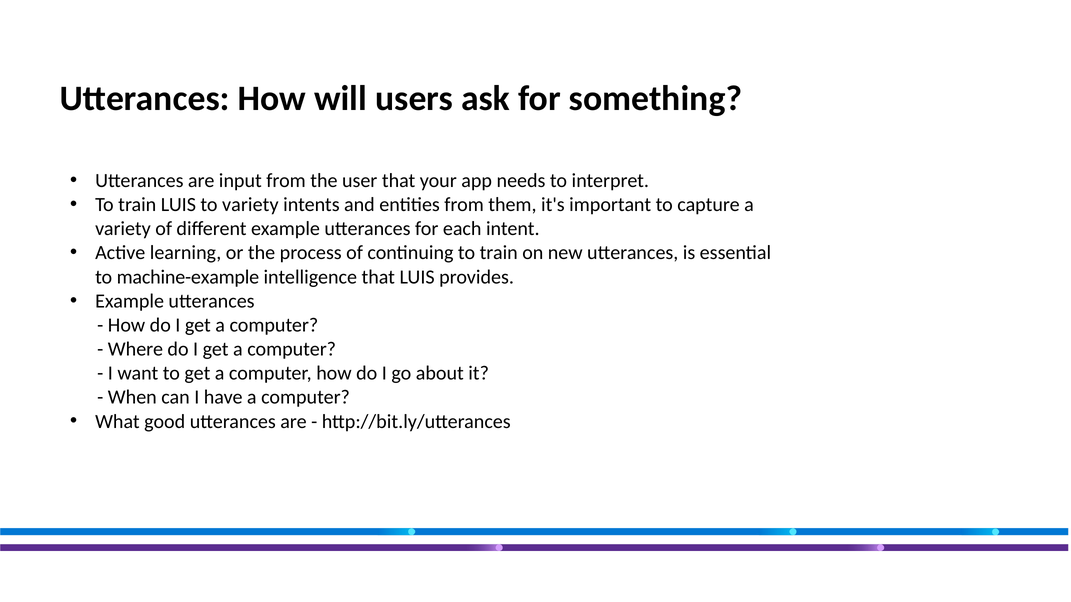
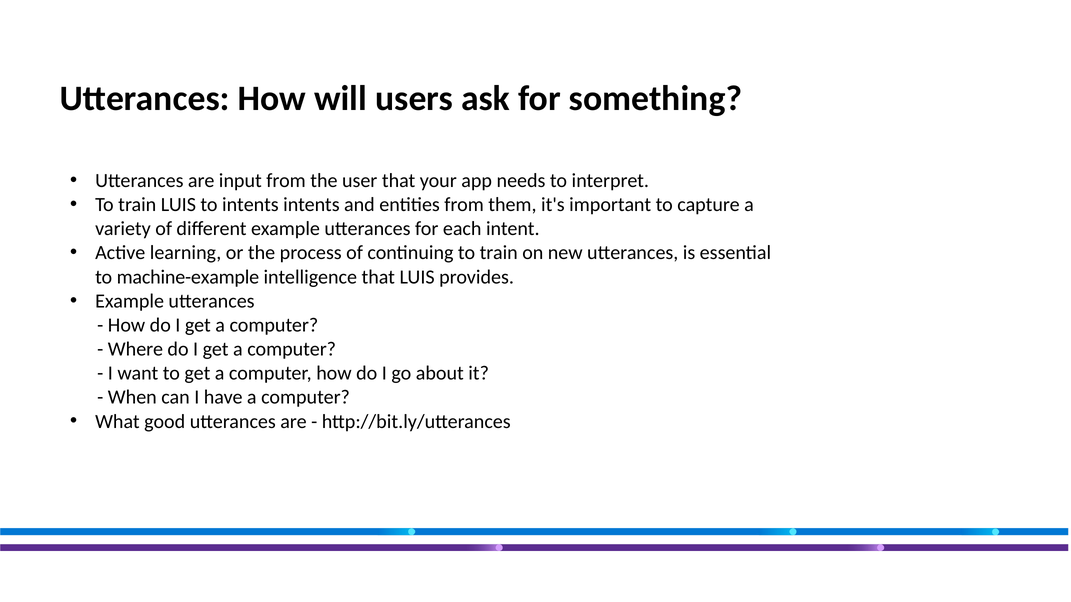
to variety: variety -> intents
